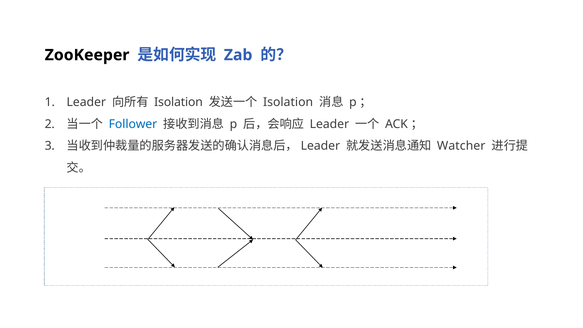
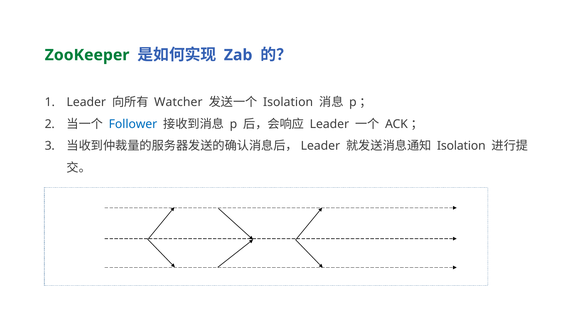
ZooKeeper colour: black -> green
Isolation at (178, 102): Isolation -> Watcher
Watcher at (461, 146): Watcher -> Isolation
